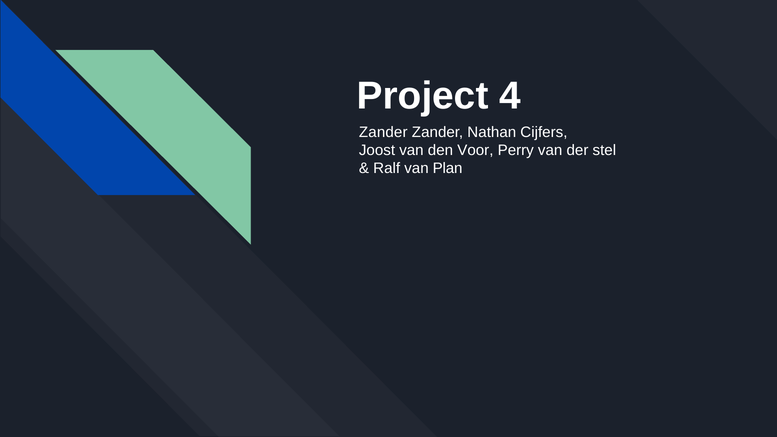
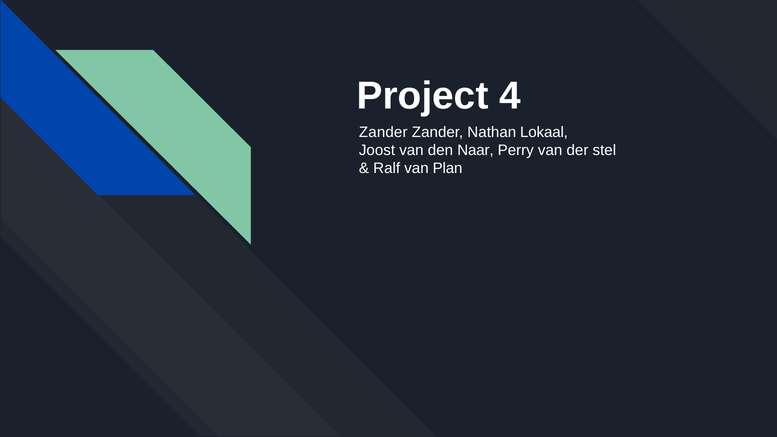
Cijfers: Cijfers -> Lokaal
Voor: Voor -> Naar
